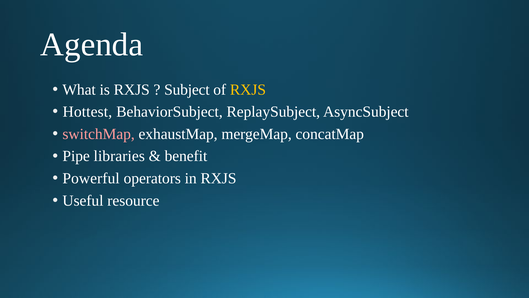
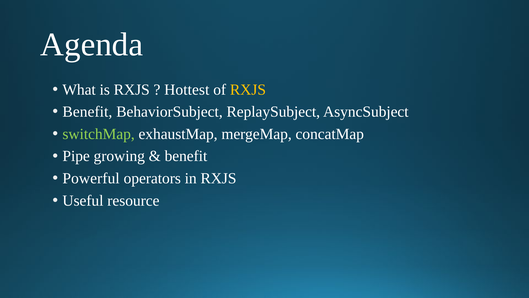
Subject: Subject -> Hottest
Hottest at (87, 112): Hottest -> Benefit
switchMap colour: pink -> light green
libraries: libraries -> growing
